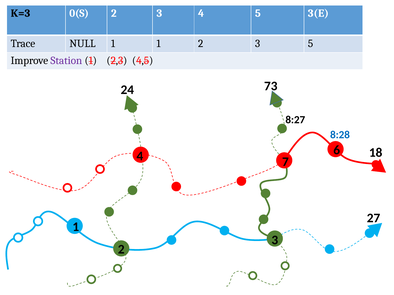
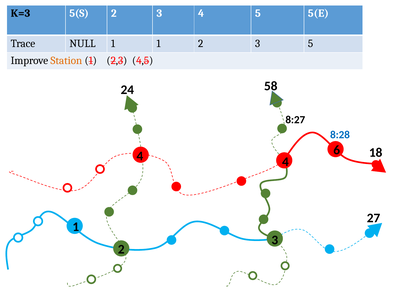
0(S: 0(S -> 5(S
3(E: 3(E -> 5(E
Station colour: purple -> orange
73: 73 -> 58
4 7: 7 -> 4
